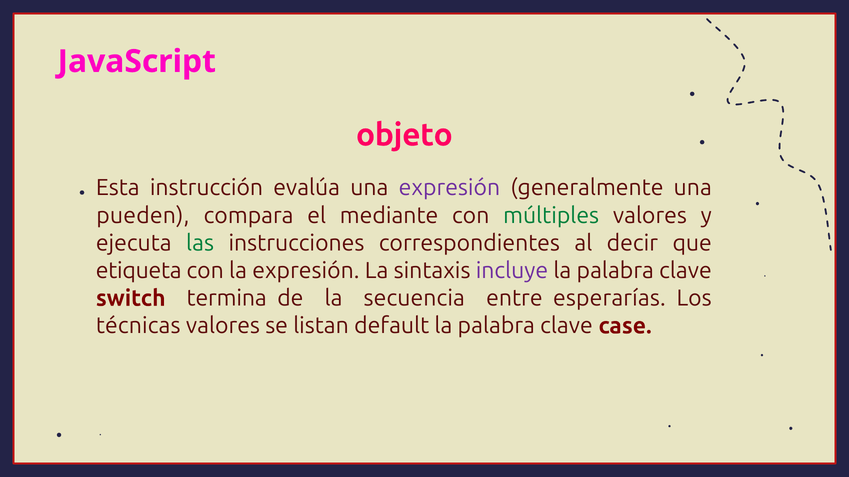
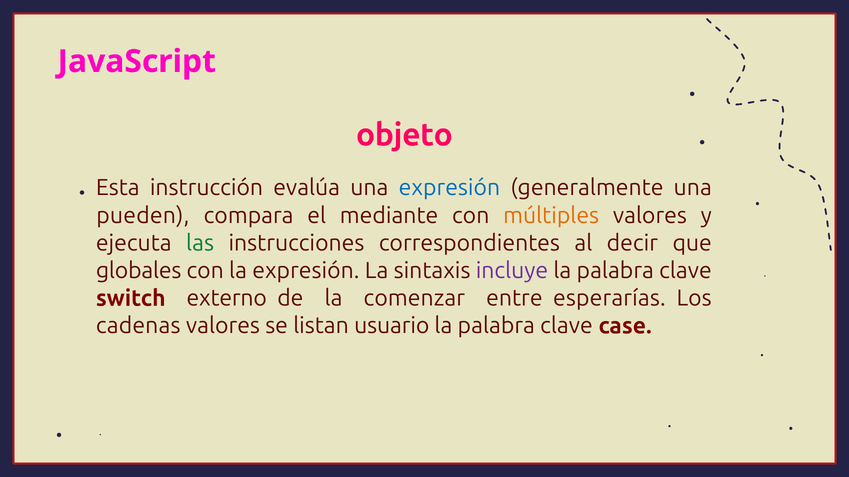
expresión at (449, 188) colour: purple -> blue
múltiples colour: green -> orange
etiqueta: etiqueta -> globales
termina: termina -> externo
secuencia: secuencia -> comenzar
técnicas: técnicas -> cadenas
default: default -> usuario
